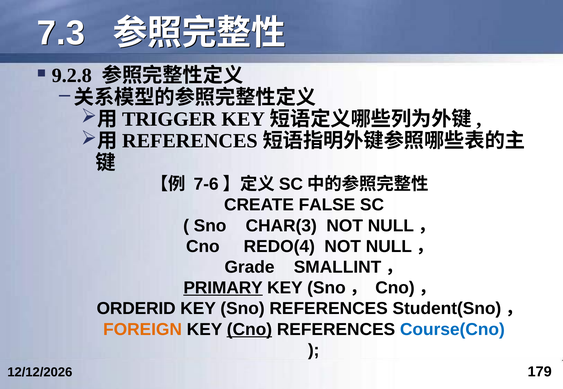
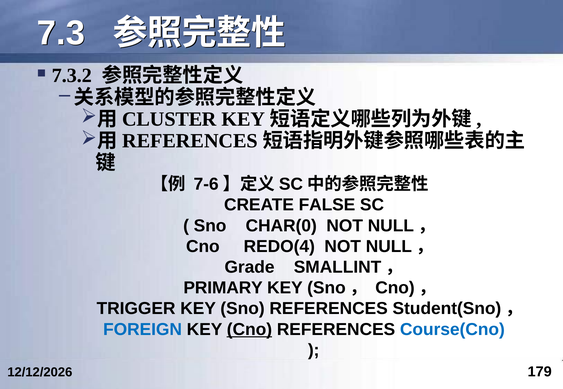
9.2.8: 9.2.8 -> 7.3.2
TRIGGER: TRIGGER -> CLUSTER
CHAR(3: CHAR(3 -> CHAR(0
PRIMARY underline: present -> none
ORDERID: ORDERID -> TRIGGER
FOREIGN colour: orange -> blue
